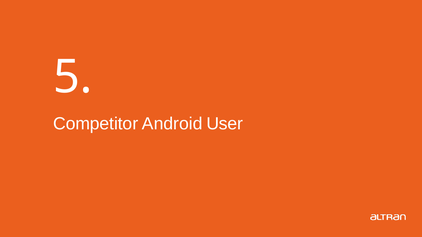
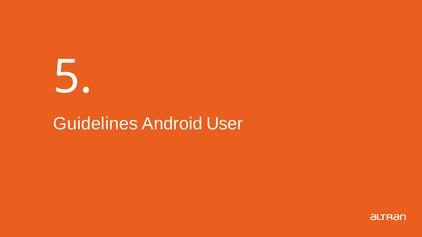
Competitor: Competitor -> Guidelines
